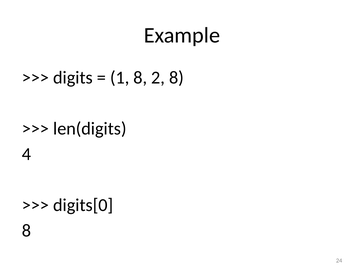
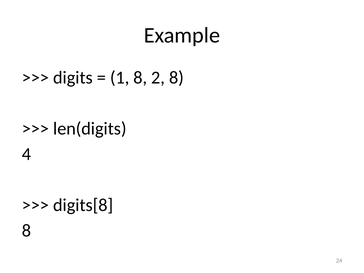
digits[0: digits[0 -> digits[8
